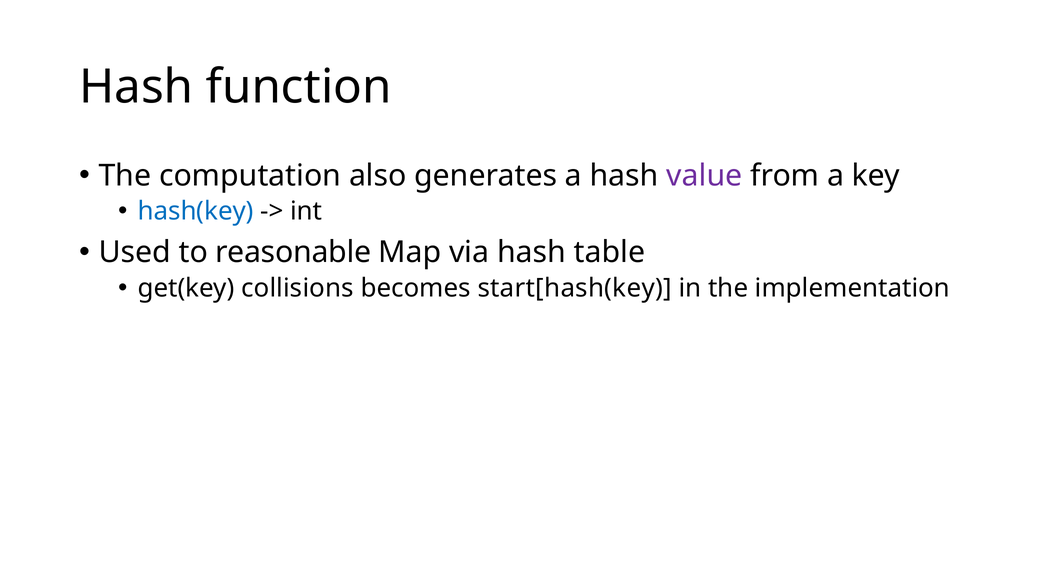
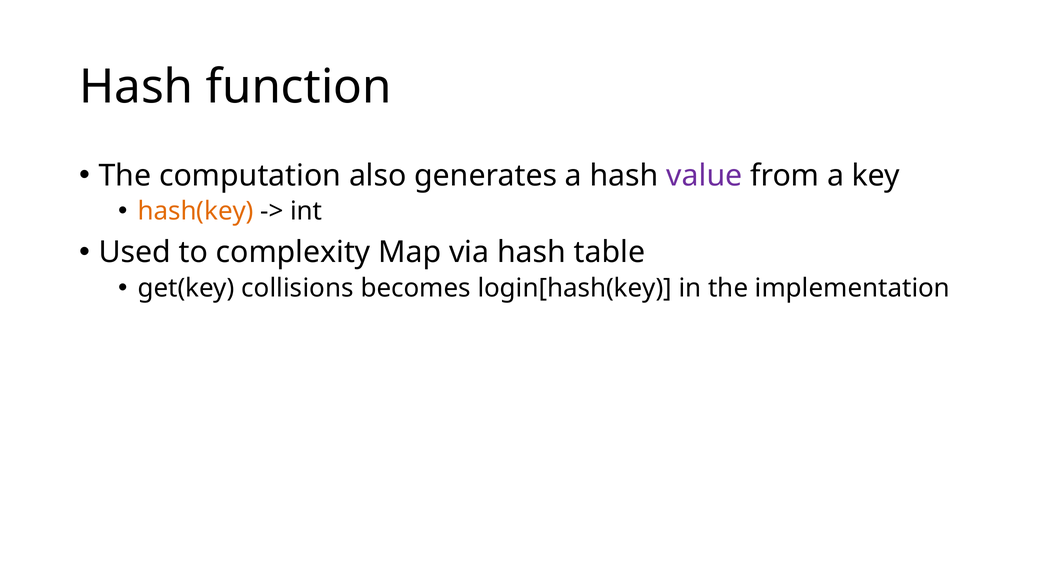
hash(key colour: blue -> orange
reasonable: reasonable -> complexity
start[hash(key: start[hash(key -> login[hash(key
